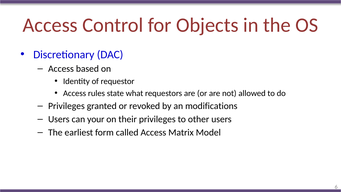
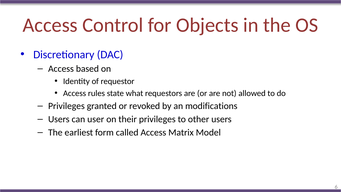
your: your -> user
